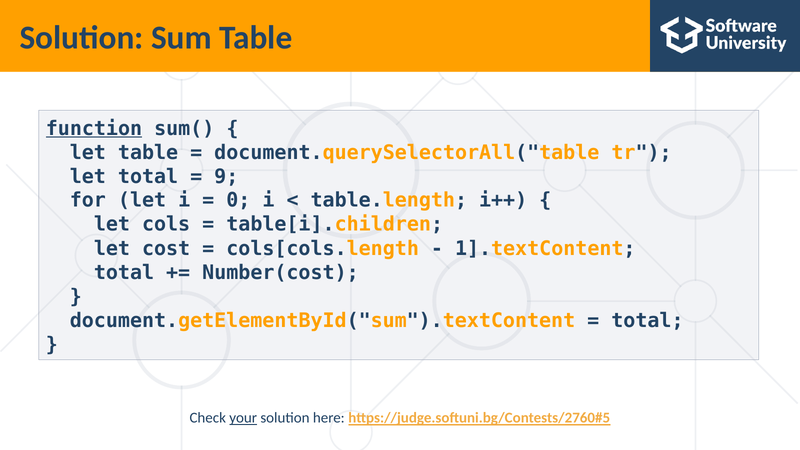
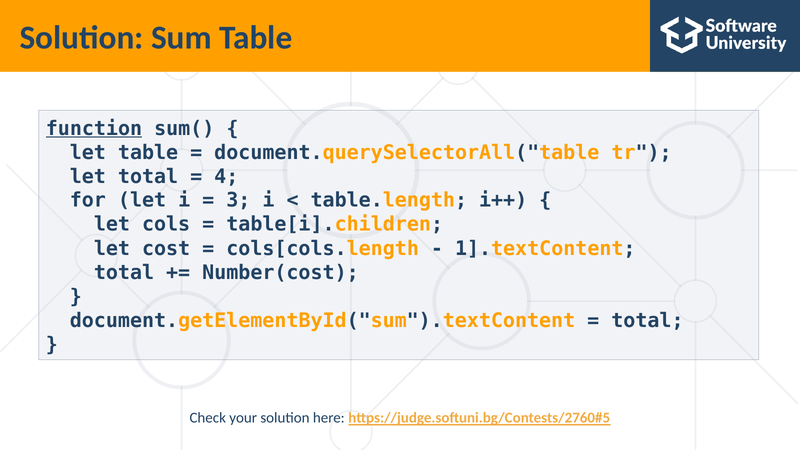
9: 9 -> 4
0: 0 -> 3
your underline: present -> none
